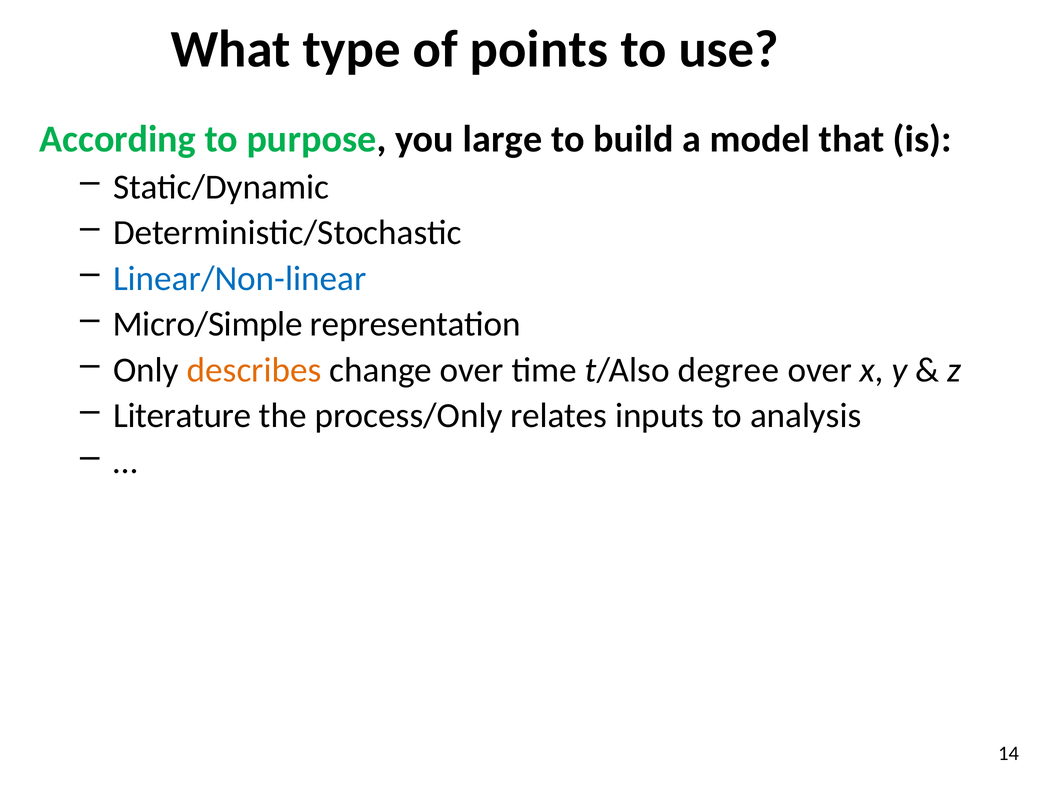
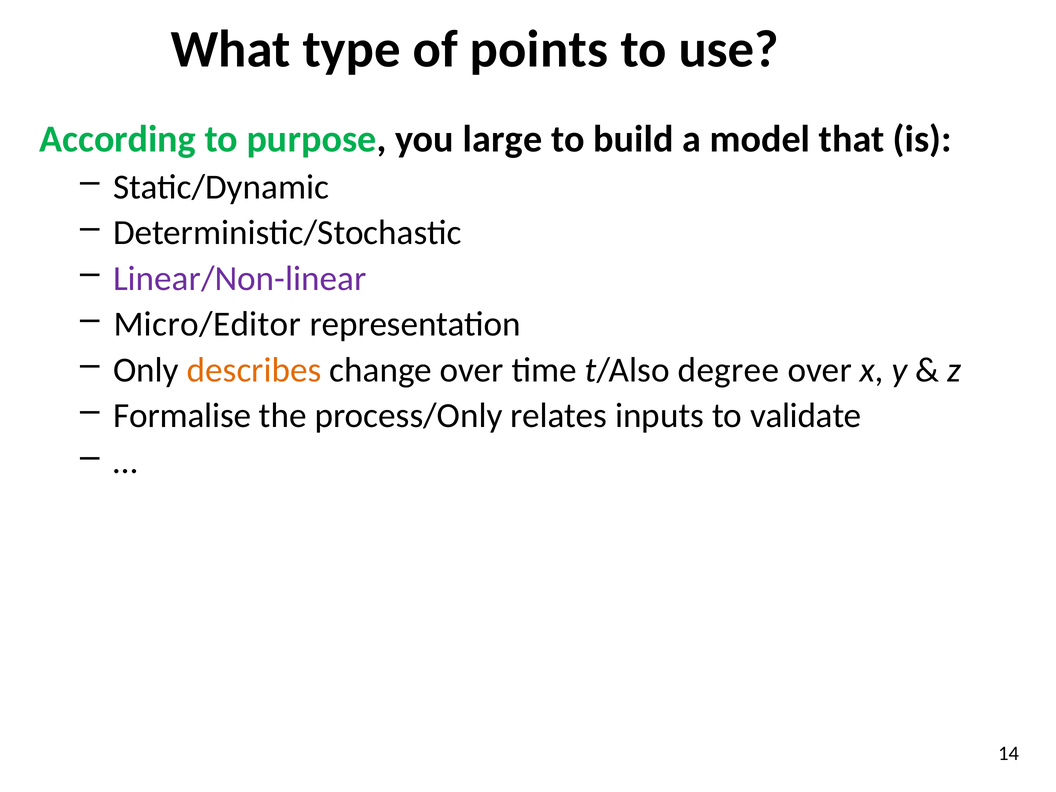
Linear/Non-linear colour: blue -> purple
Micro/Simple: Micro/Simple -> Micro/Editor
Literature: Literature -> Formalise
analysis: analysis -> validate
